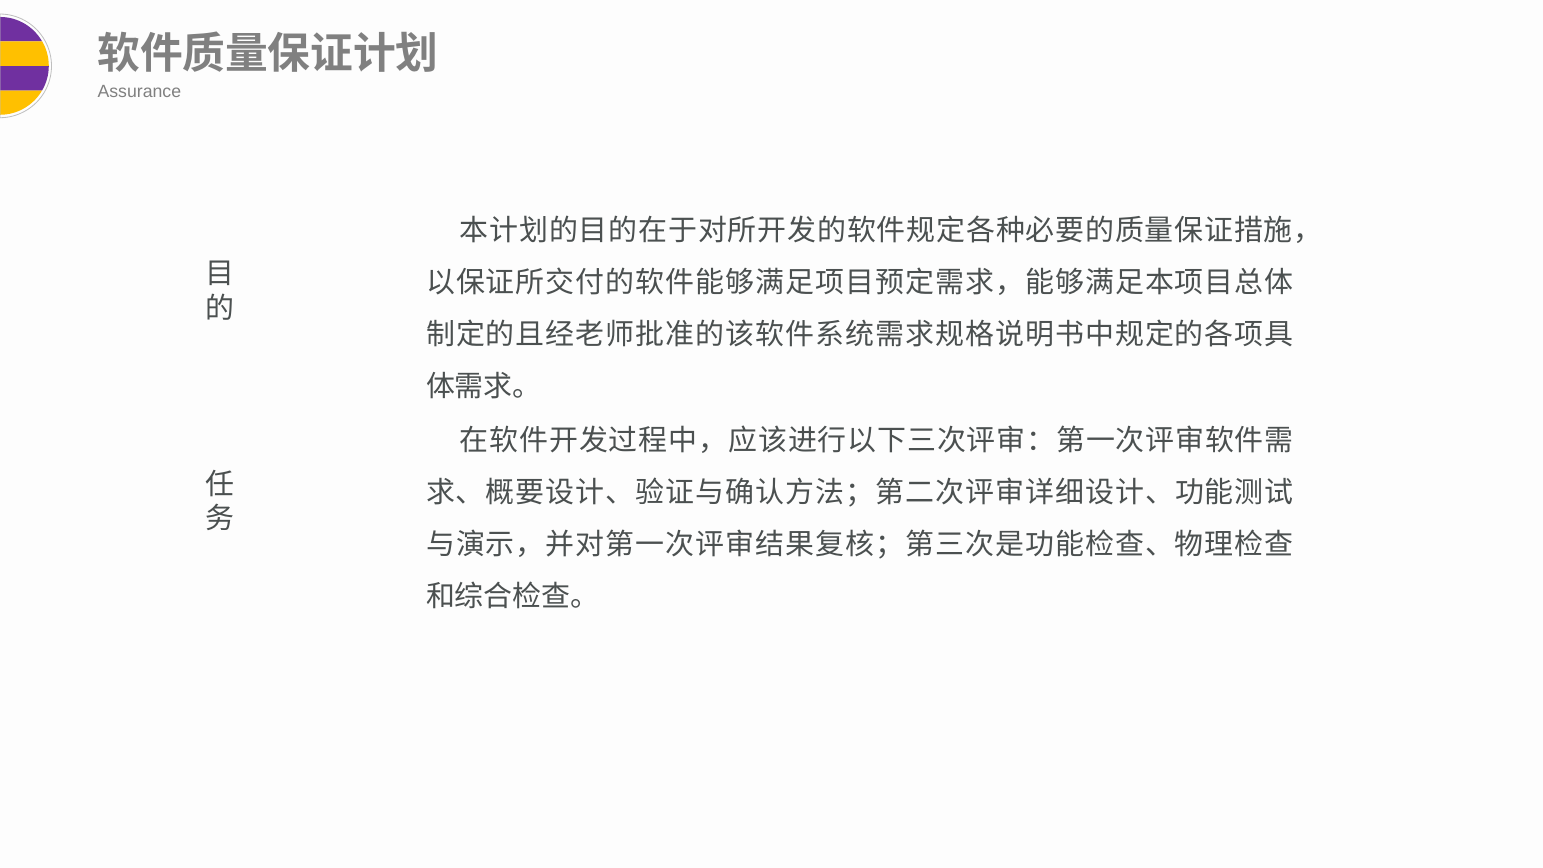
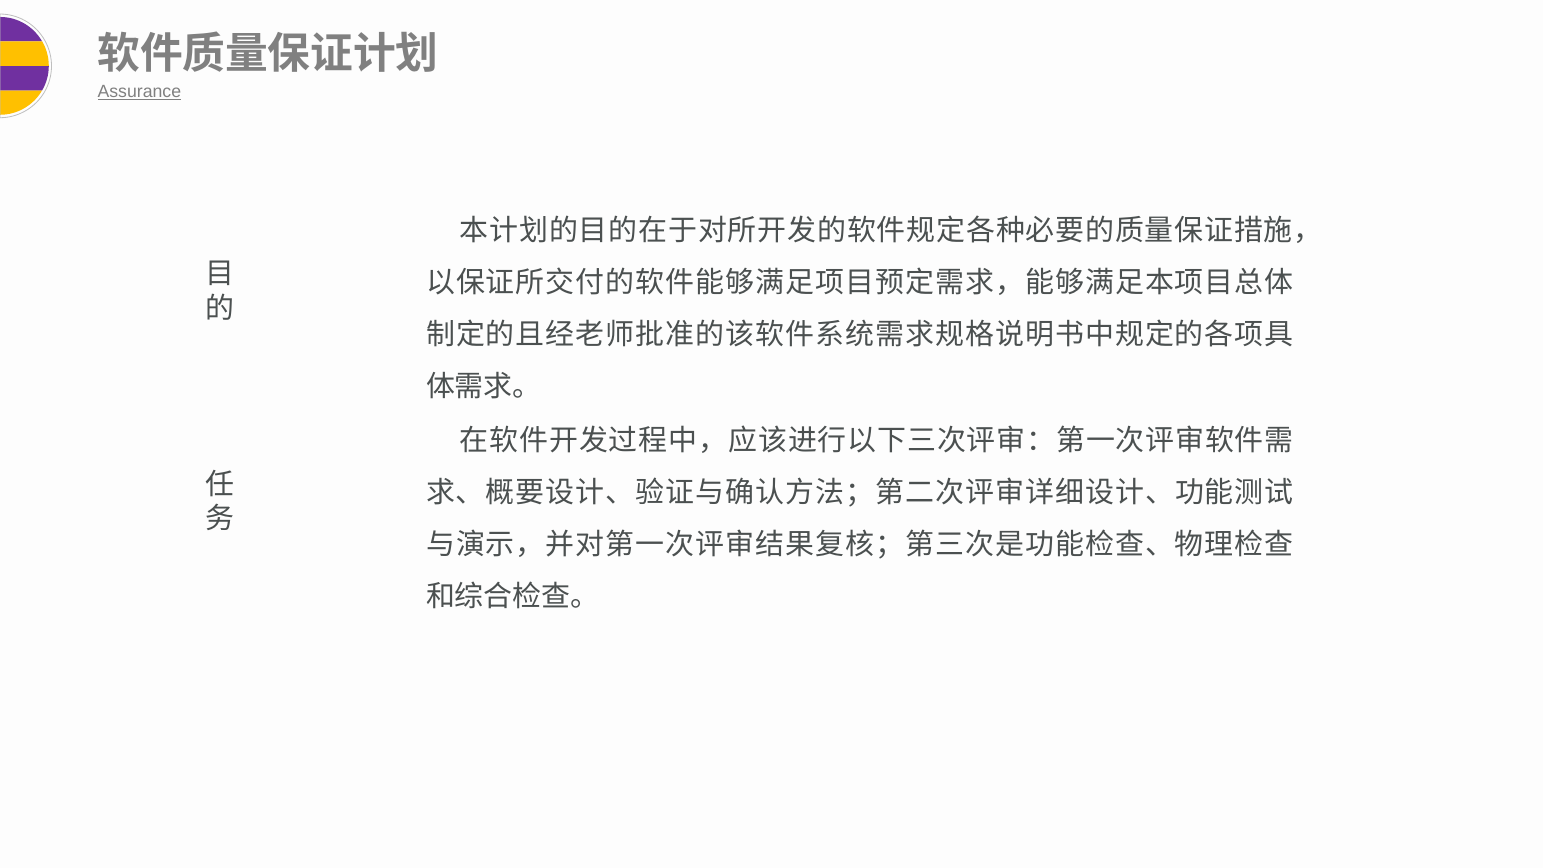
Assurance underline: none -> present
